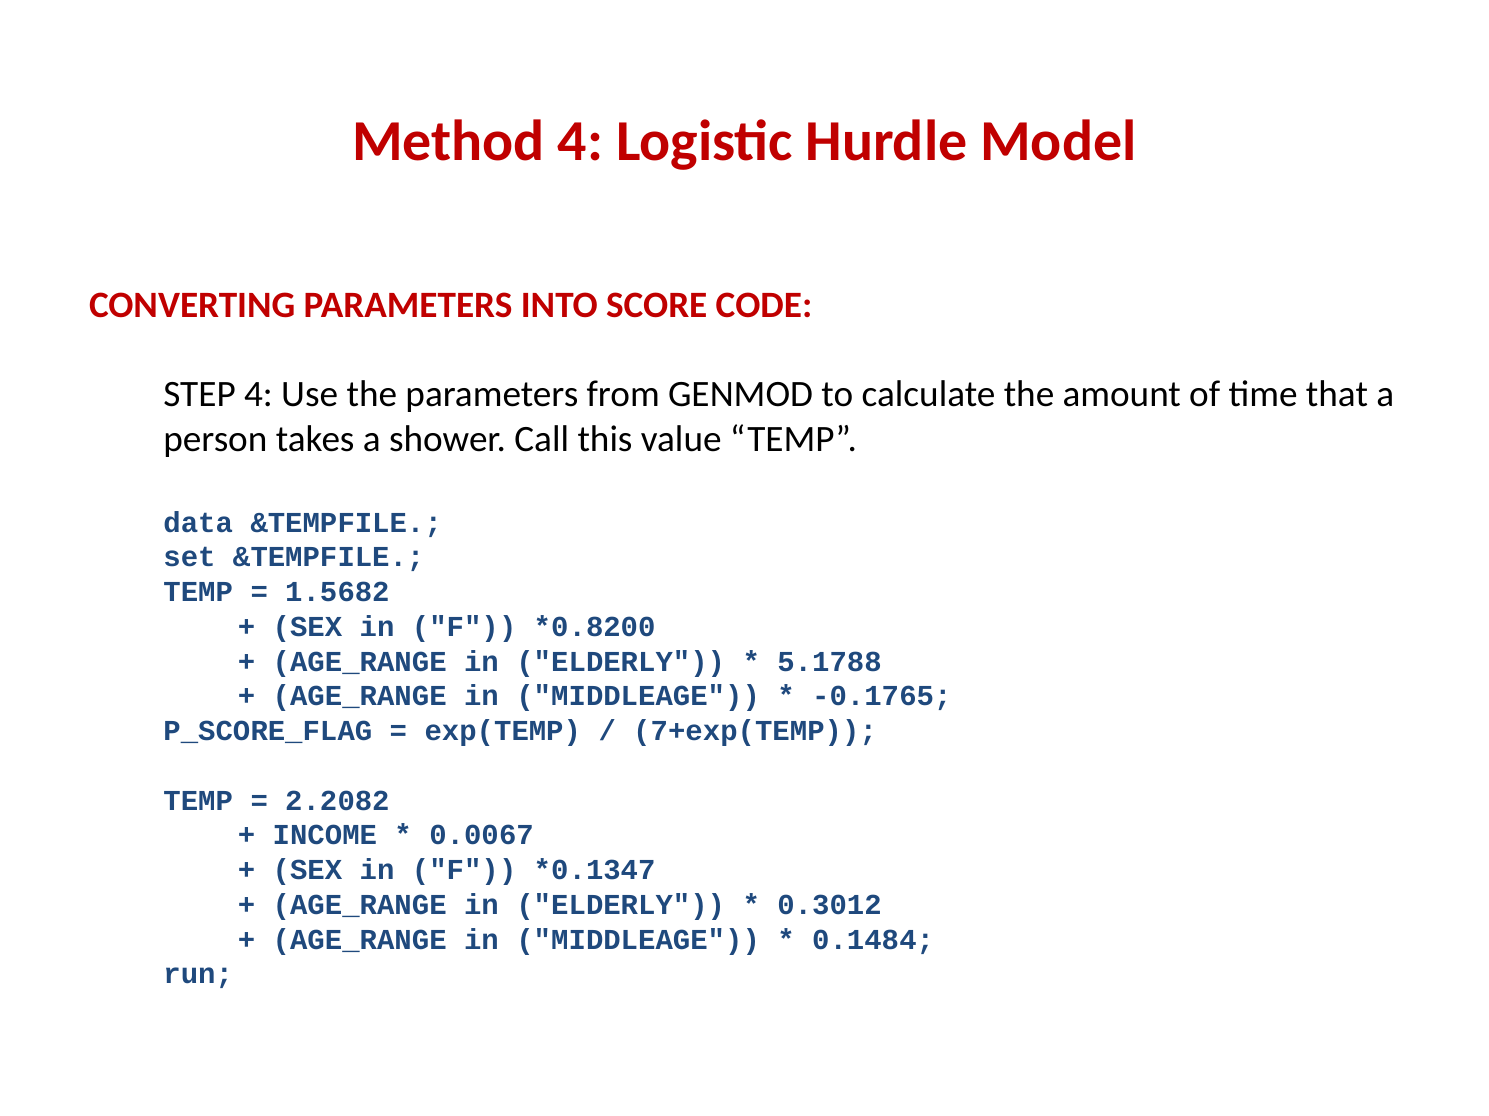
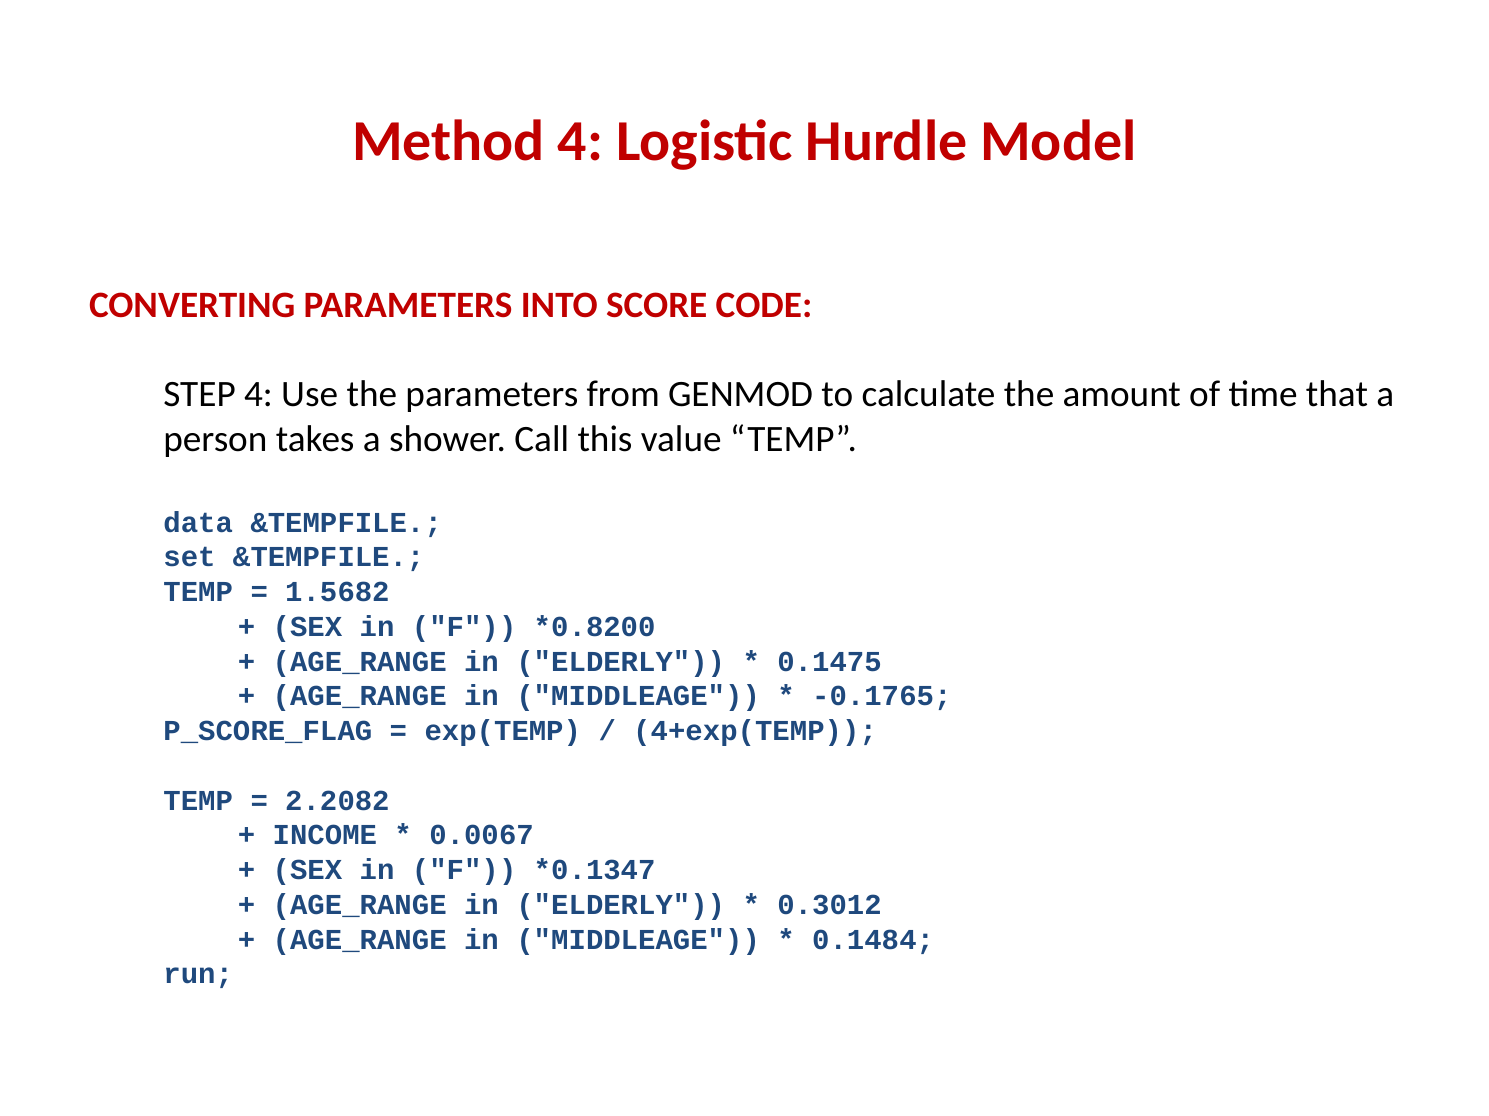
5.1788: 5.1788 -> 0.1475
7+exp(TEMP: 7+exp(TEMP -> 4+exp(TEMP
